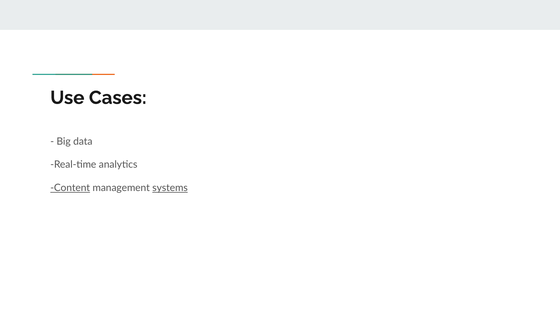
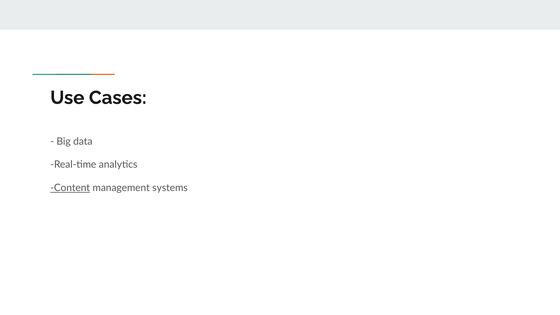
systems underline: present -> none
